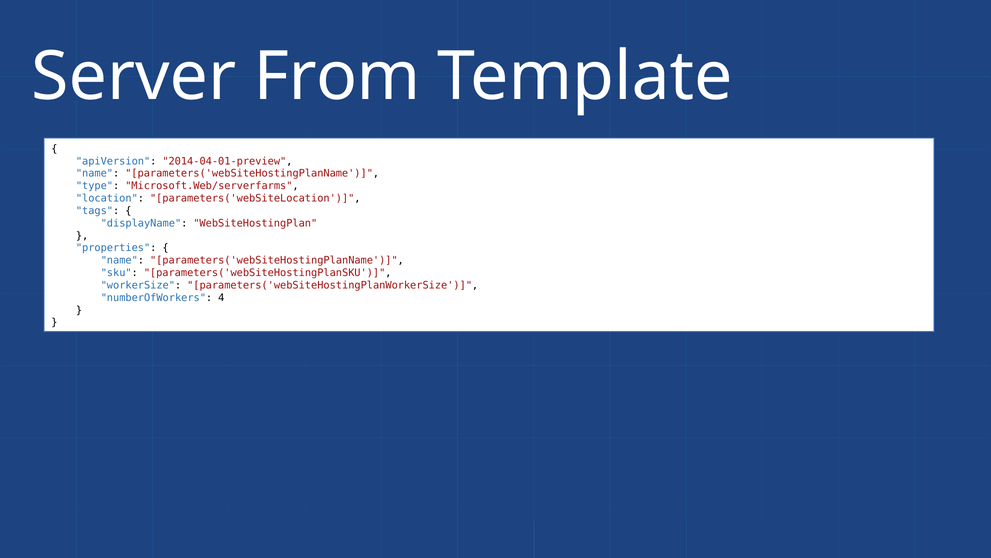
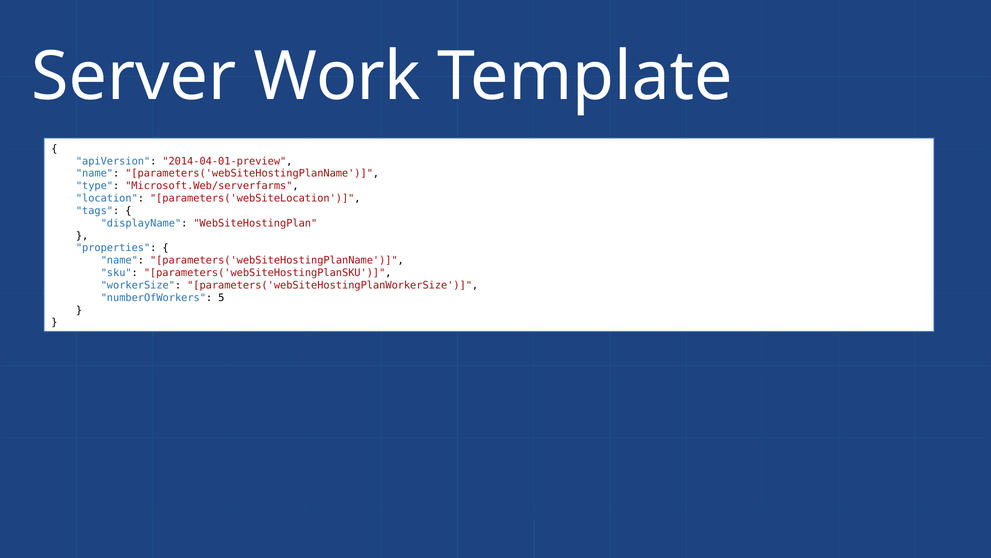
From: From -> Work
4: 4 -> 5
